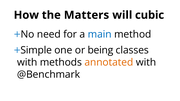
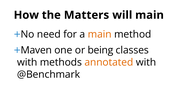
will cubic: cubic -> main
main at (100, 34) colour: blue -> orange
Simple: Simple -> Maven
